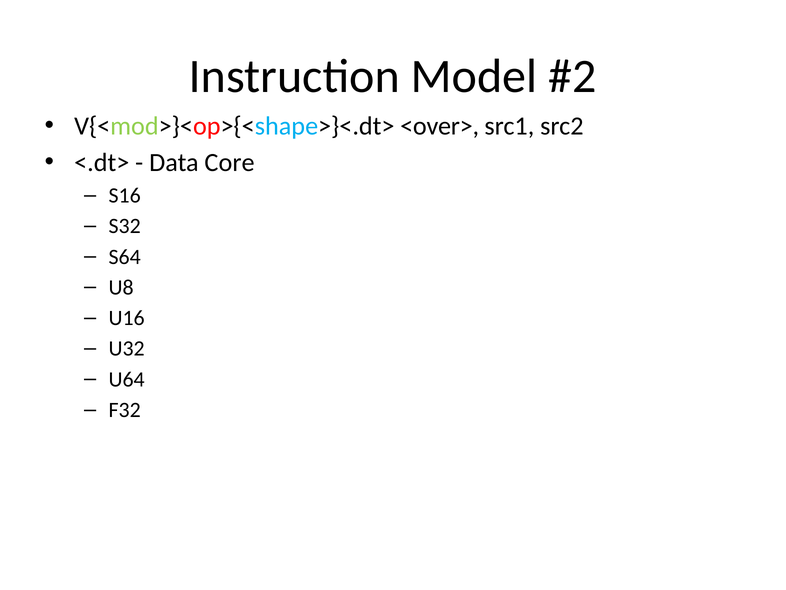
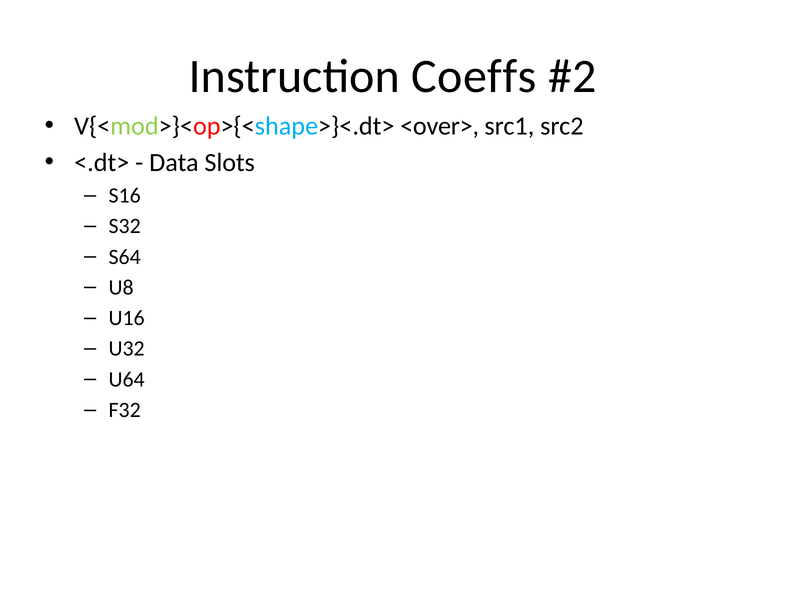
Model: Model -> Coeffs
Core: Core -> Slots
